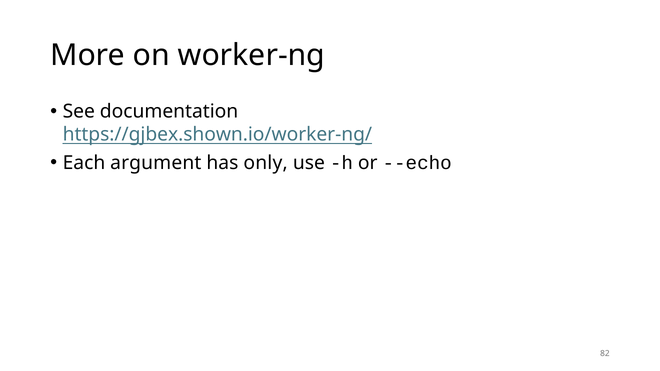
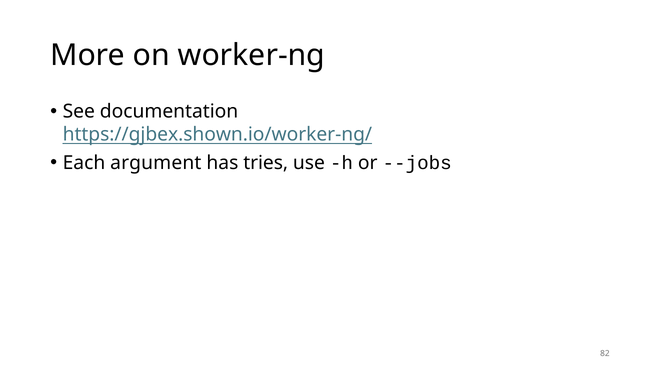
only: only -> tries
--echo: --echo -> --jobs
